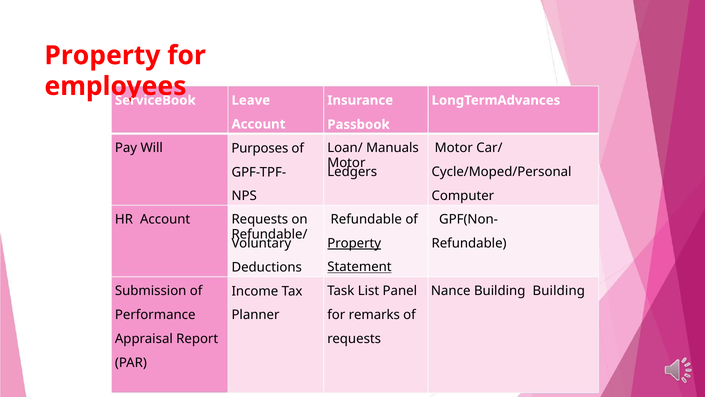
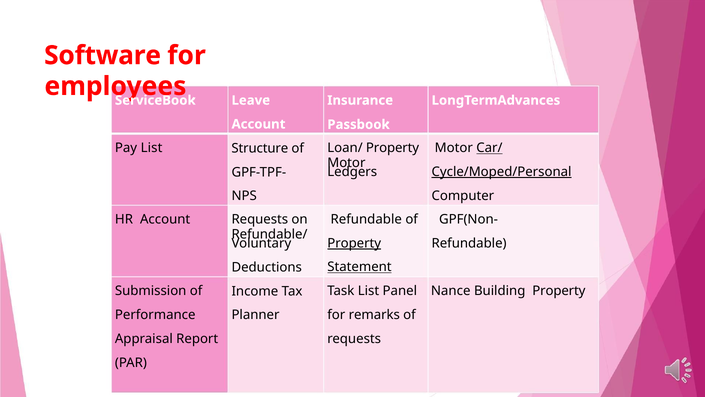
Property at (102, 55): Property -> Software
Pay Will: Will -> List
Loan/ Manuals: Manuals -> Property
Car/ underline: none -> present
Purposes: Purposes -> Structure
Cycle/Moped/Personal underline: none -> present
Building Building: Building -> Property
